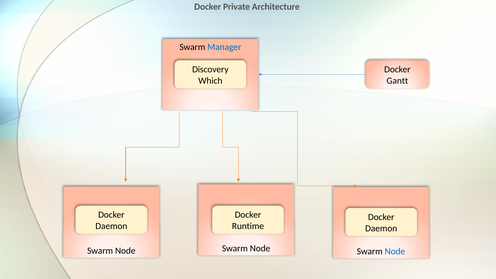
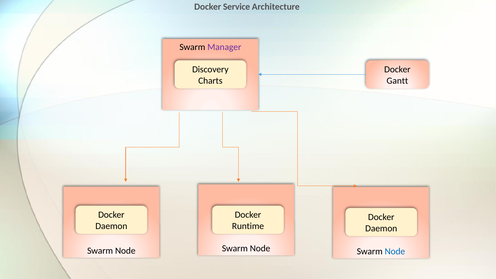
Private: Private -> Service
Manager colour: blue -> purple
Which: Which -> Charts
